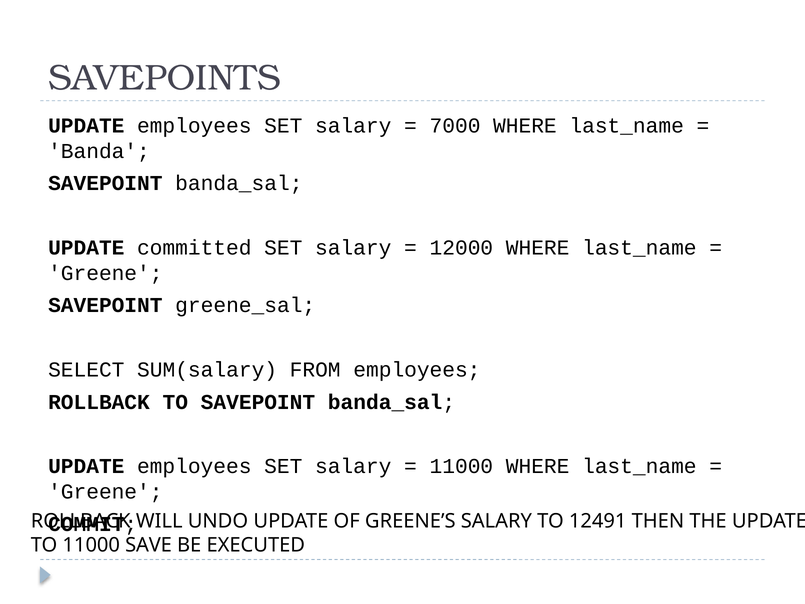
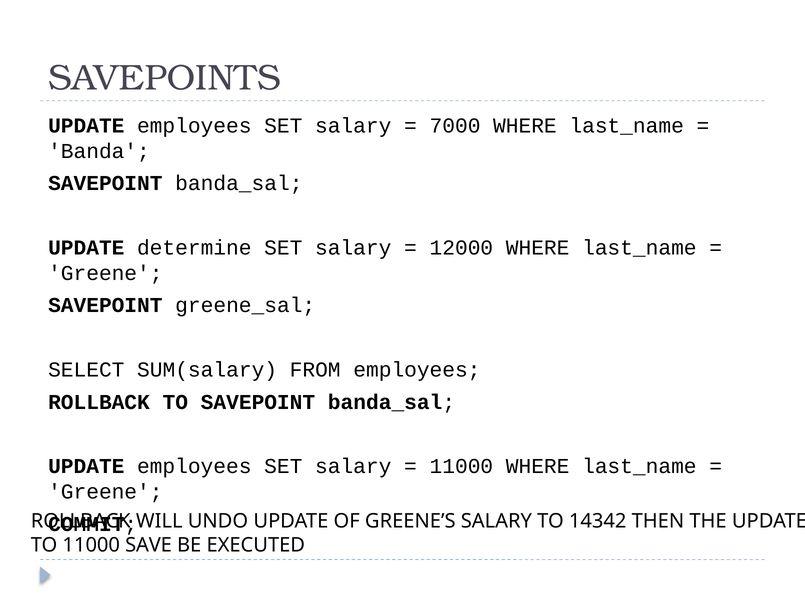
committed: committed -> determine
12491: 12491 -> 14342
